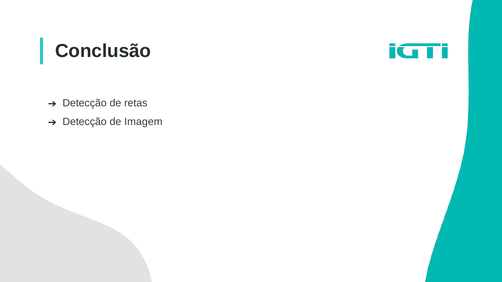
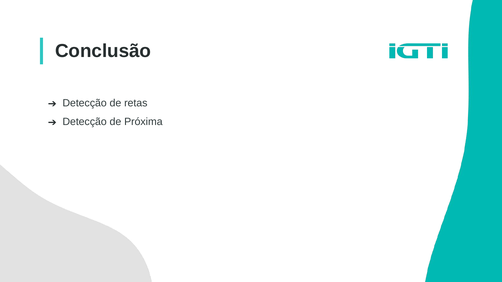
Imagem: Imagem -> Próxima
